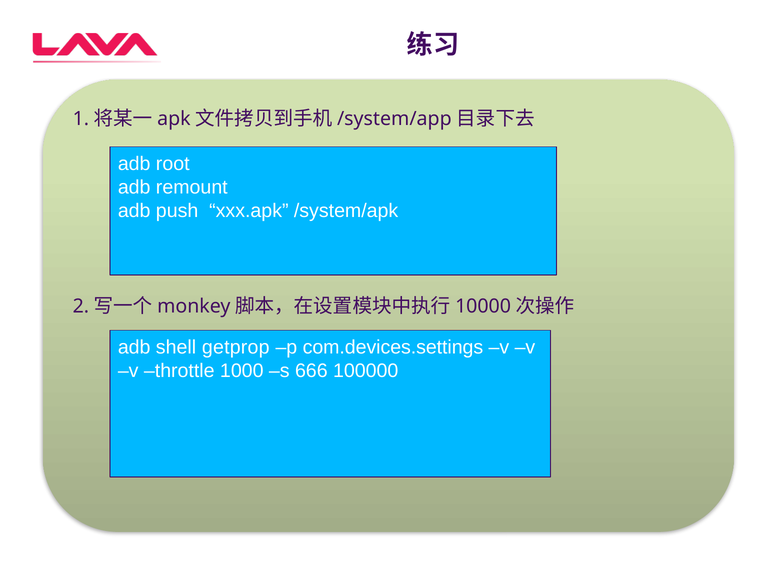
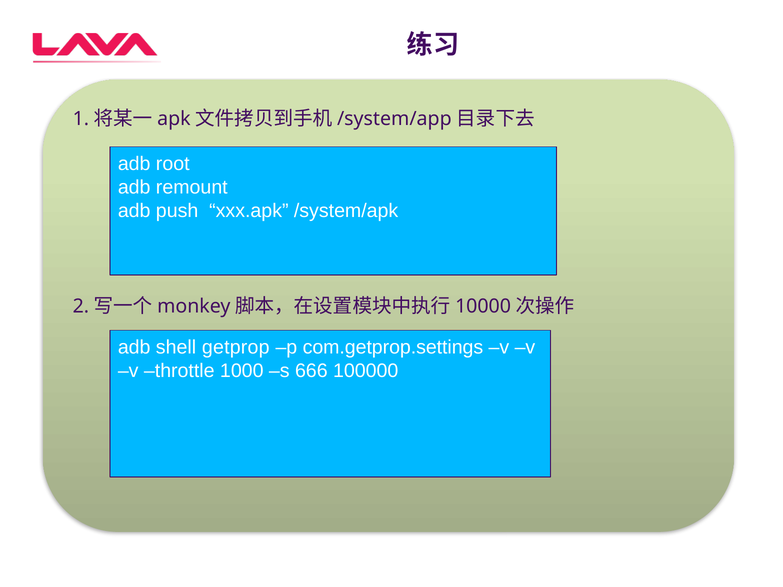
com.devices.settings: com.devices.settings -> com.getprop.settings
